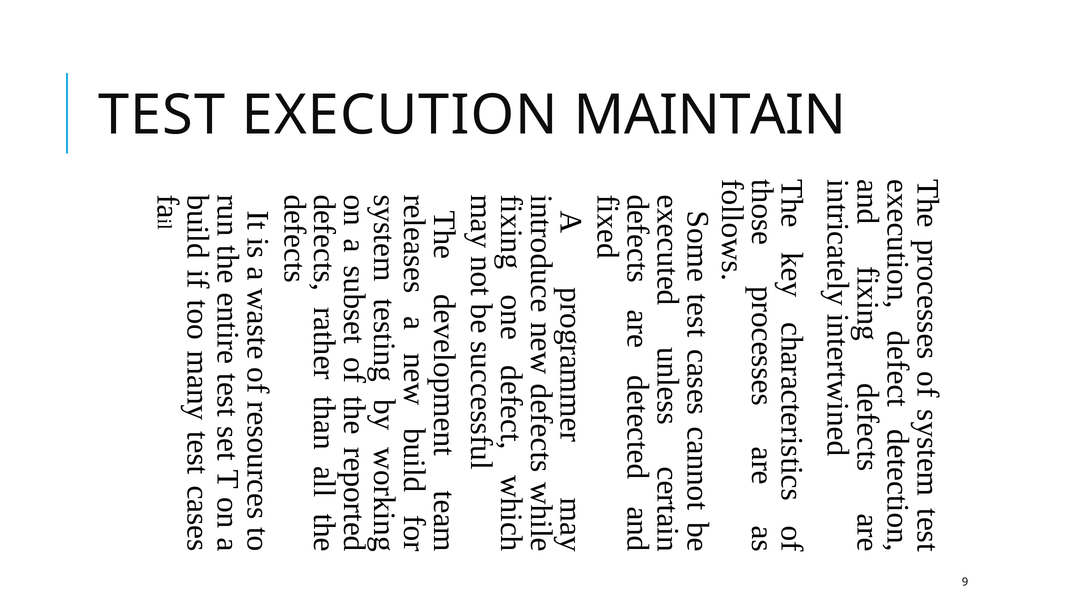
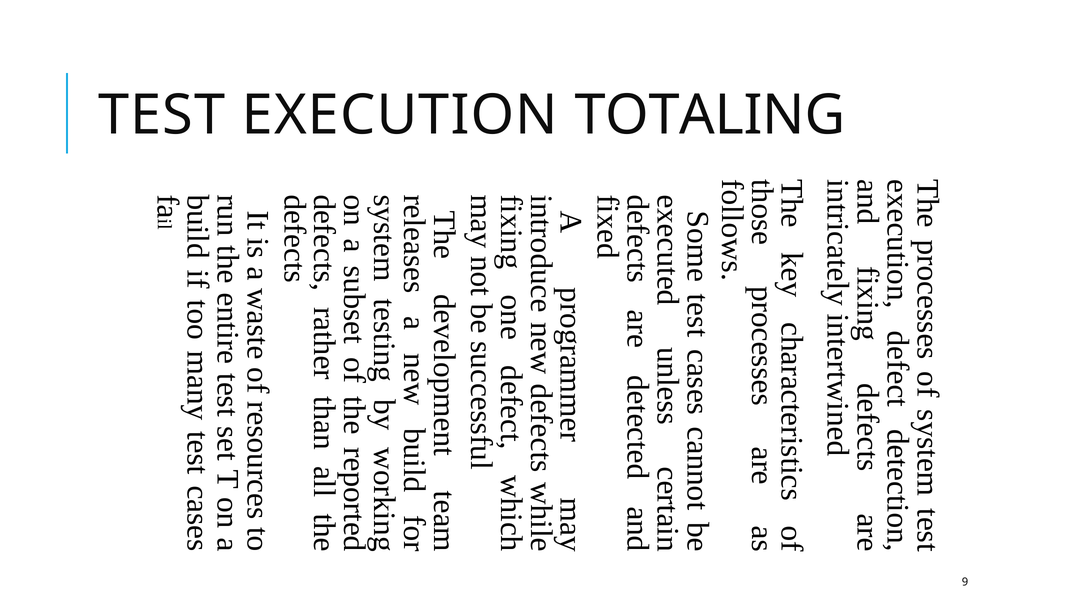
MAINTAIN: MAINTAIN -> TOTALING
